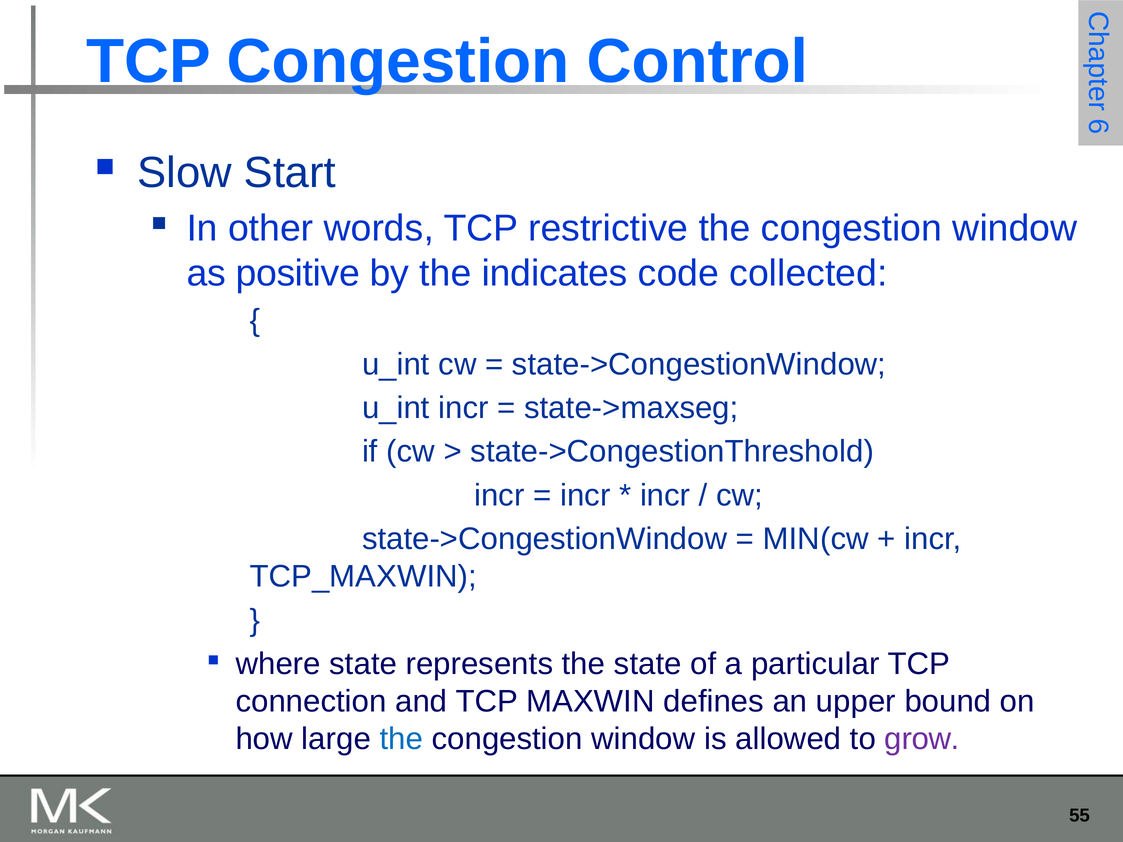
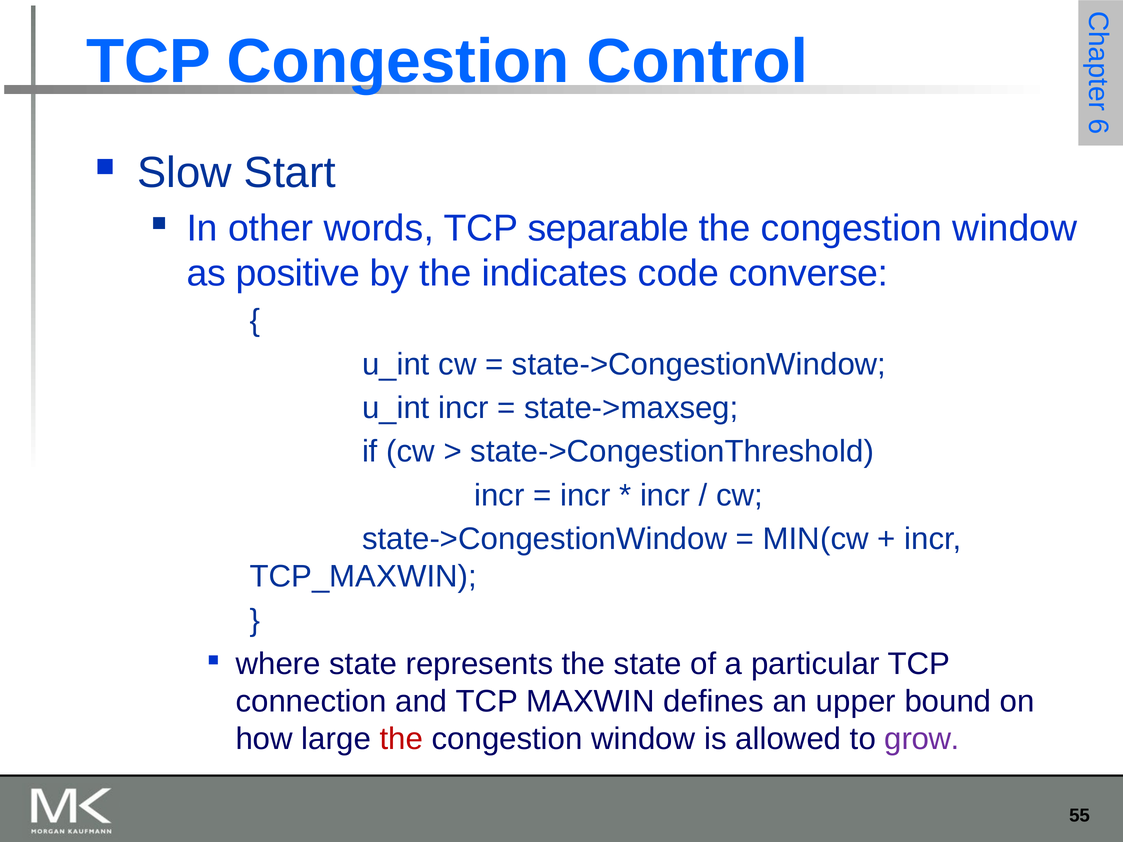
restrictive: restrictive -> separable
collected: collected -> converse
the at (401, 739) colour: blue -> red
